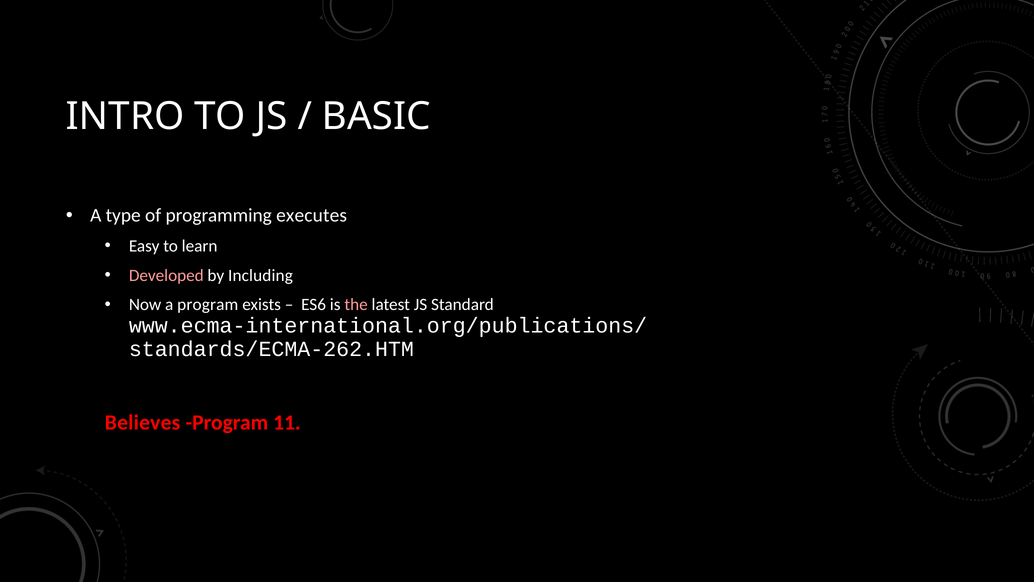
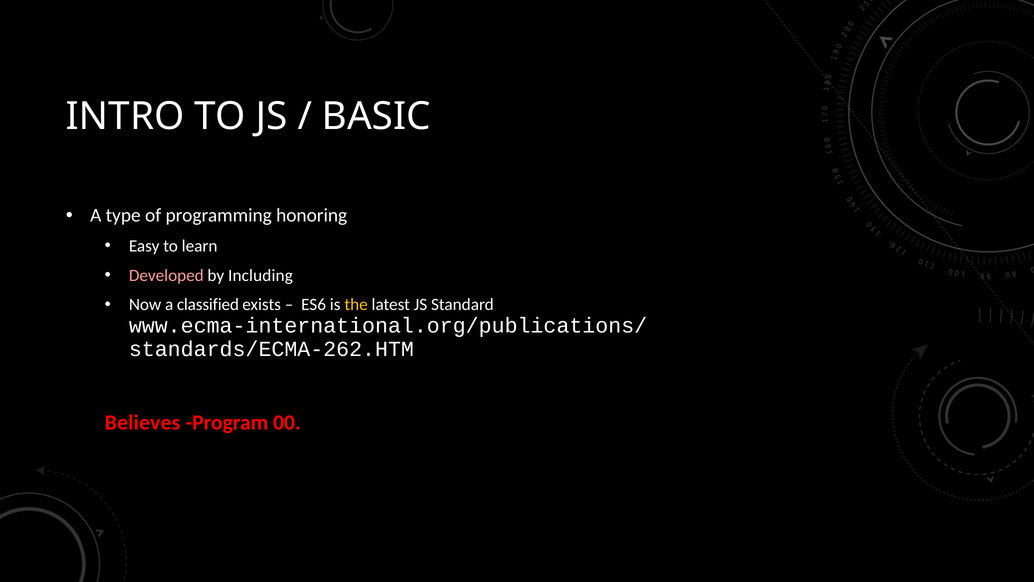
executes: executes -> honoring
a program: program -> classified
the colour: pink -> yellow
11: 11 -> 00
